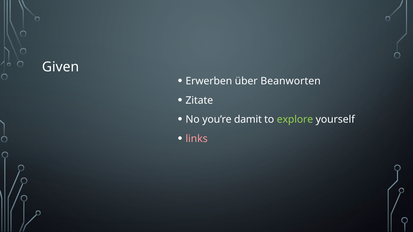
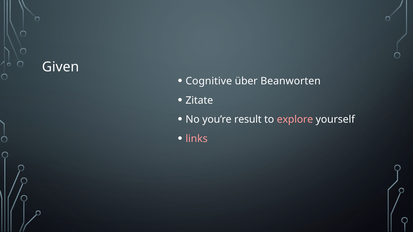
Erwerben: Erwerben -> Cognitive
damit: damit -> result
explore colour: light green -> pink
